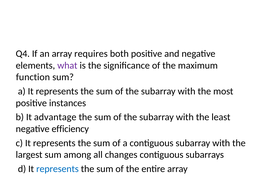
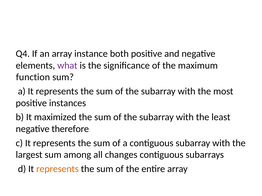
requires: requires -> instance
advantage: advantage -> maximized
efficiency: efficiency -> therefore
represents at (57, 169) colour: blue -> orange
